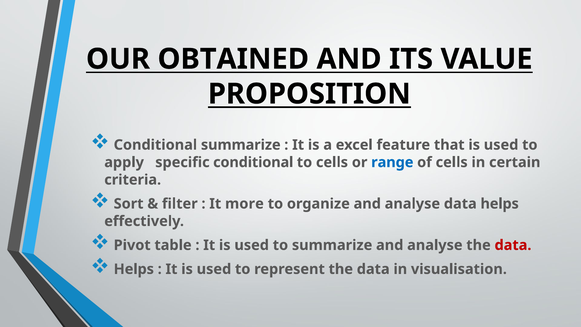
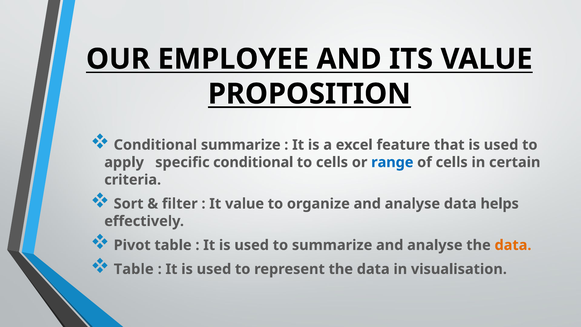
OBTAINED: OBTAINED -> EMPLOYEE
It more: more -> value
data at (513, 245) colour: red -> orange
Helps at (134, 269): Helps -> Table
